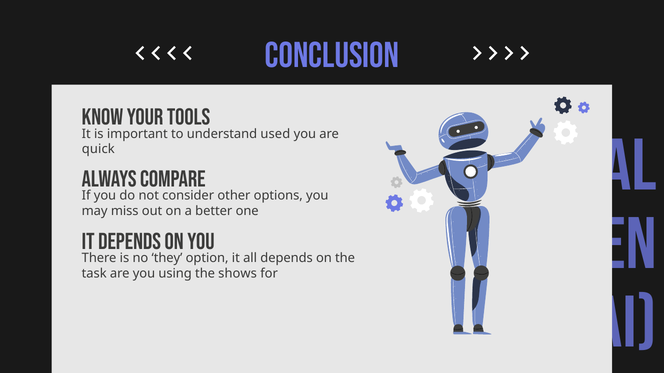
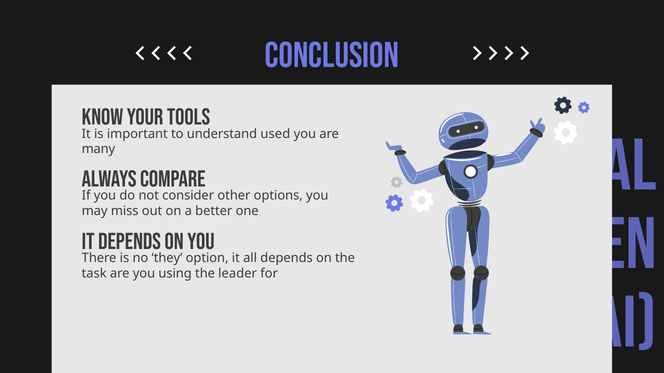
quick: quick -> many
shows: shows -> leader
